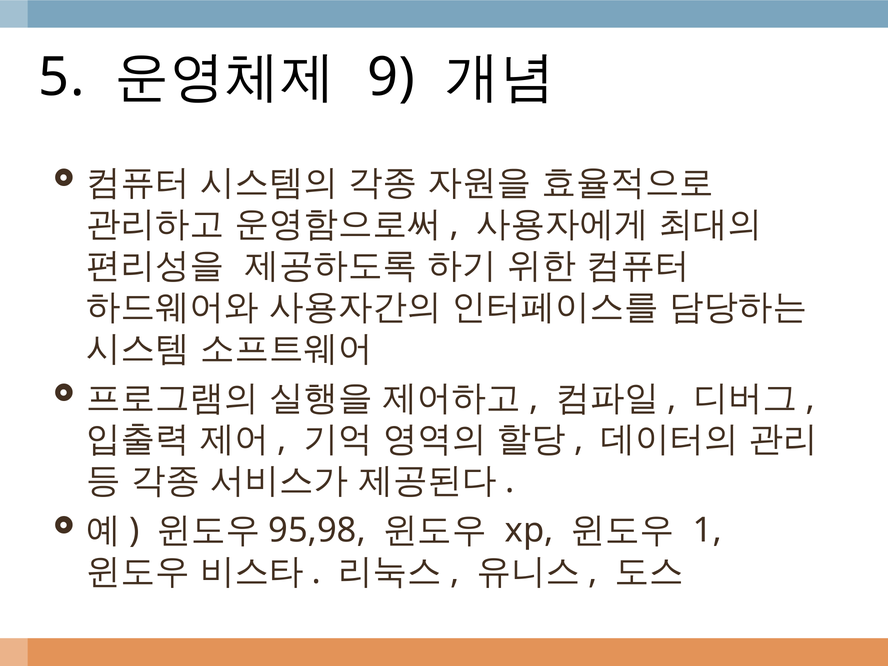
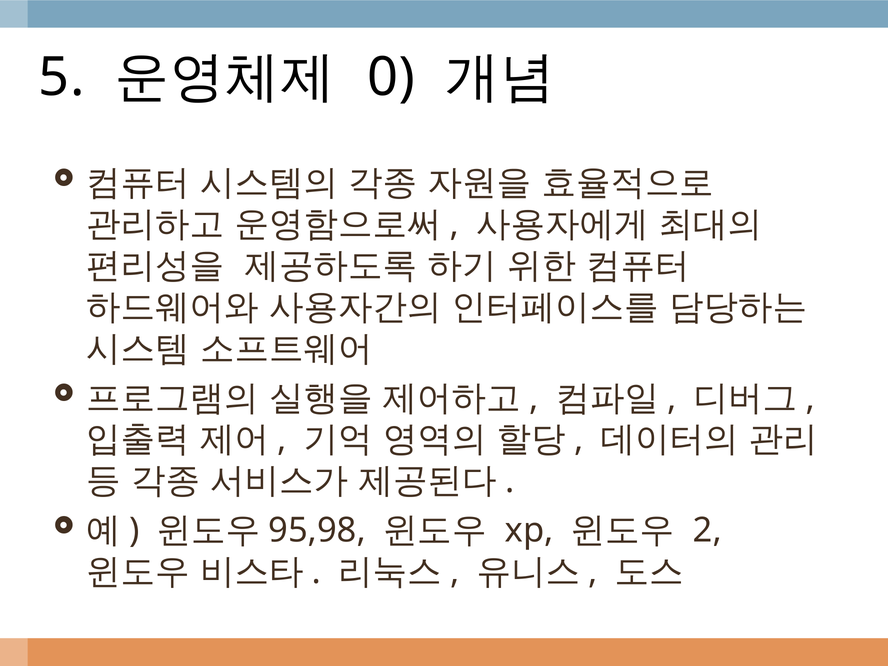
9: 9 -> 0
1: 1 -> 2
